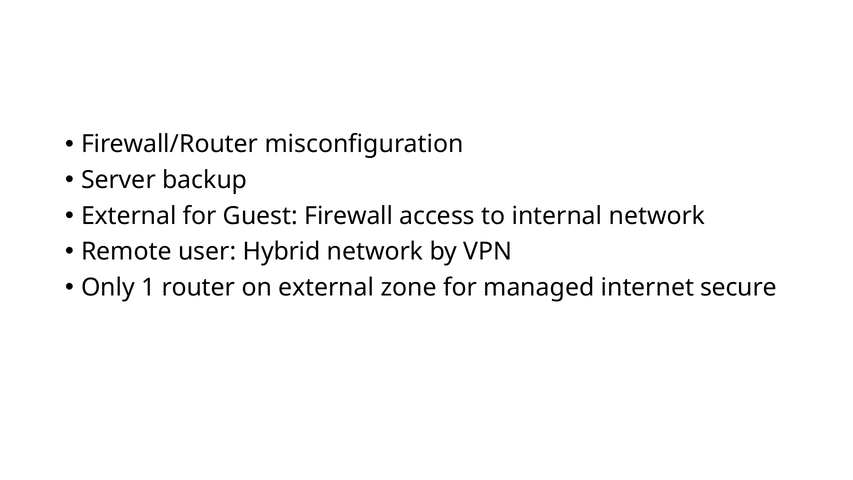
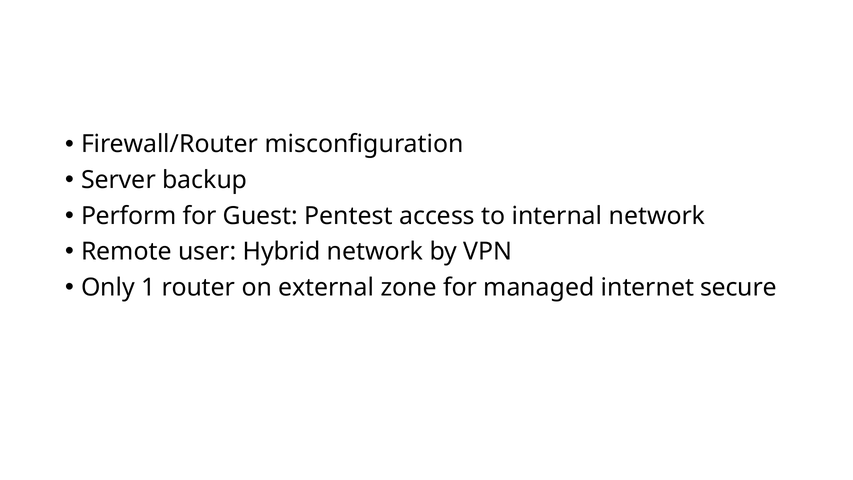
External at (129, 216): External -> Perform
Firewall: Firewall -> Pentest
